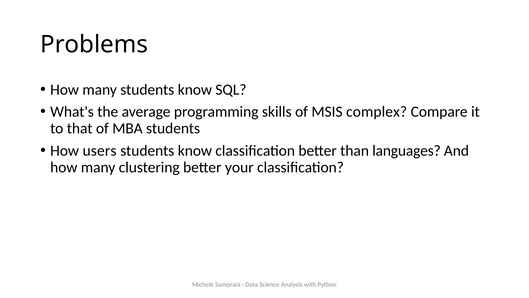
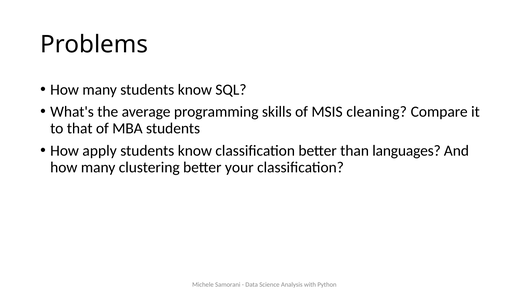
complex: complex -> cleaning
users: users -> apply
